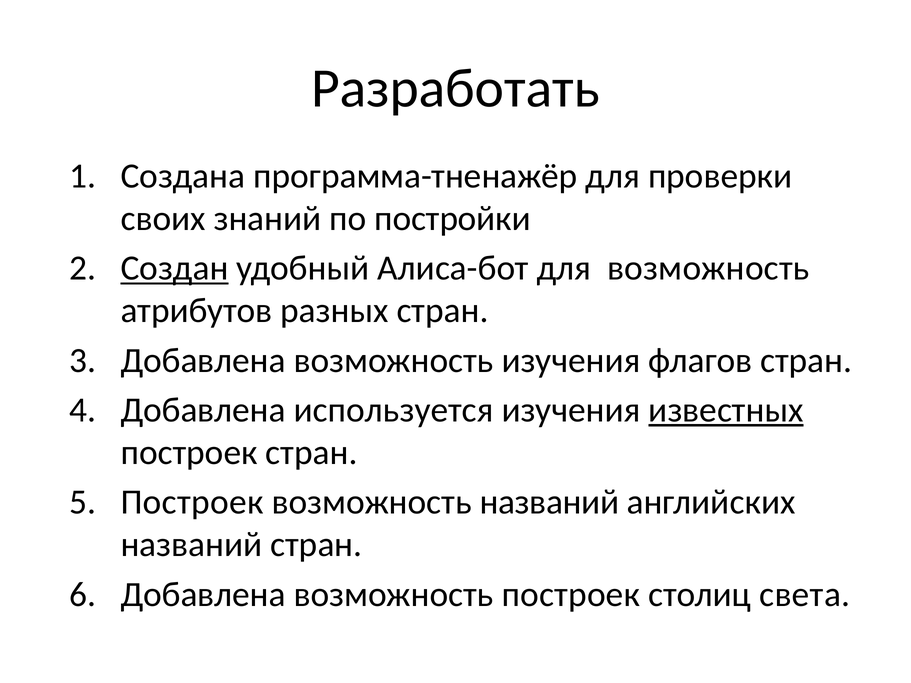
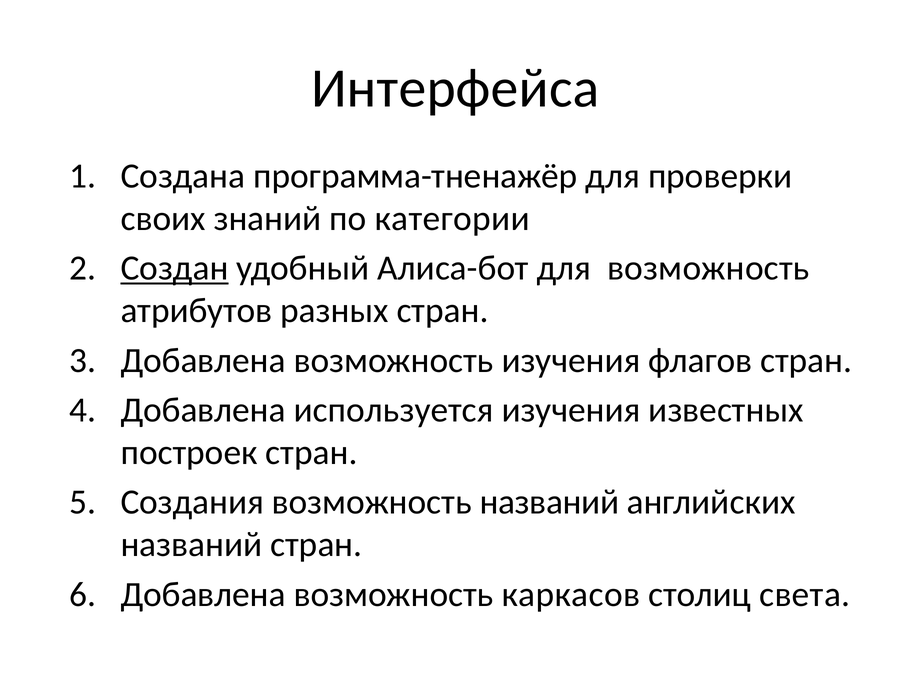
Разработать: Разработать -> Интерфейса
постройки: постройки -> категории
известных underline: present -> none
Построек at (192, 502): Построек -> Создания
возможность построек: построек -> каркасов
